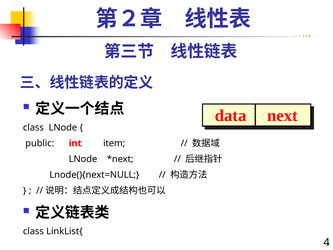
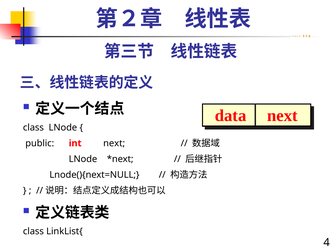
int item: item -> next
